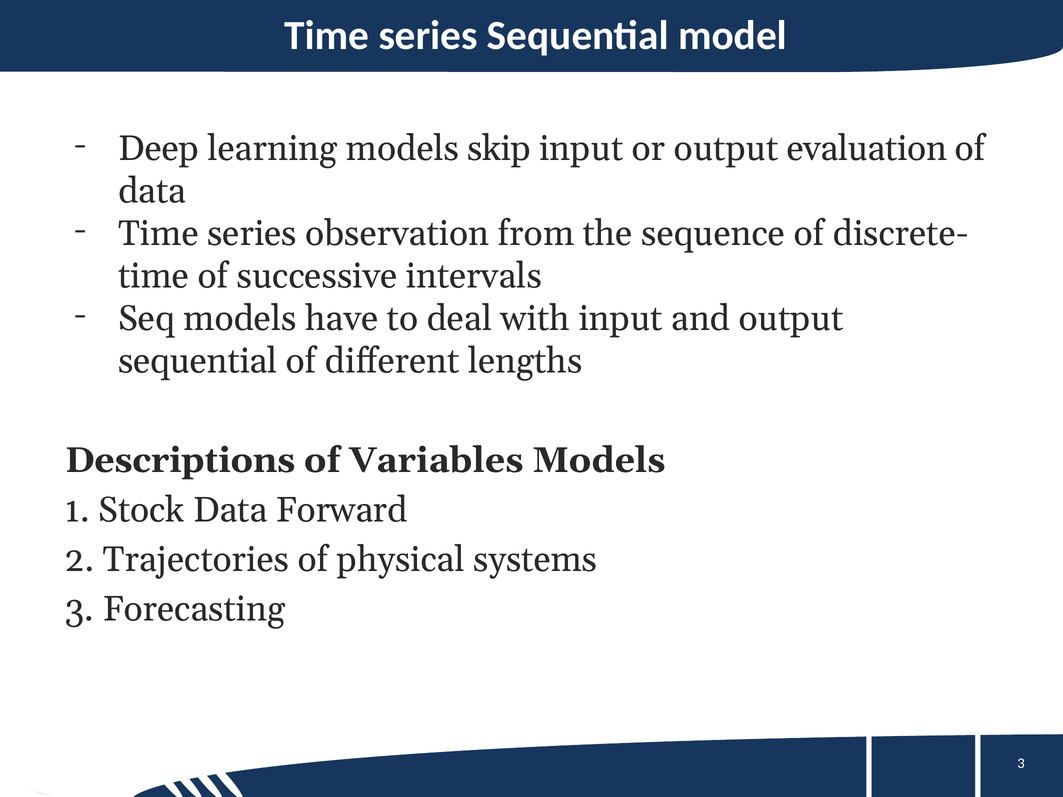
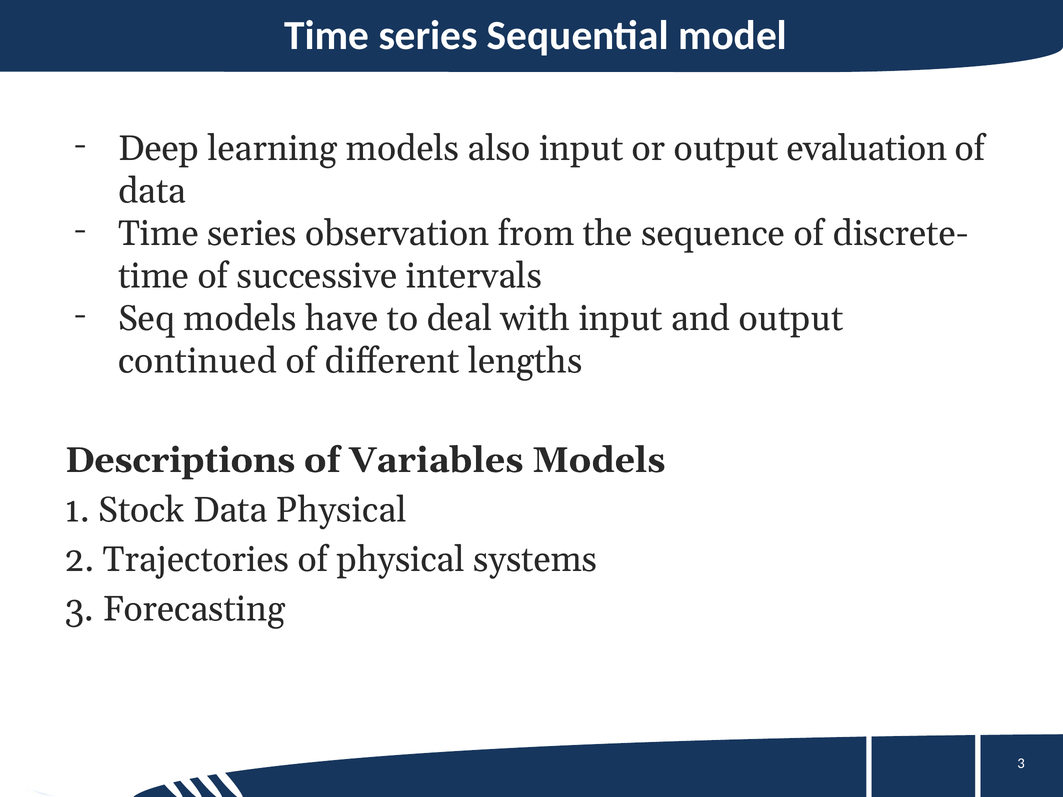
skip: skip -> also
sequential at (198, 361): sequential -> continued
Data Forward: Forward -> Physical
